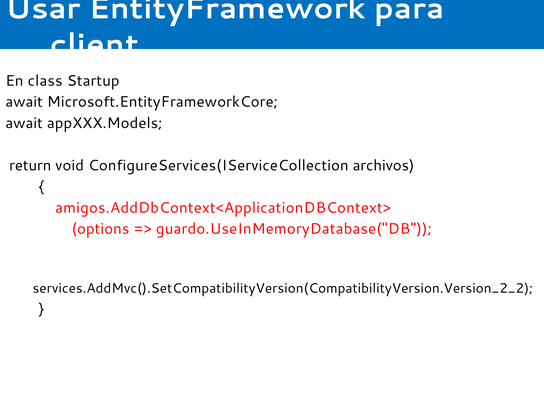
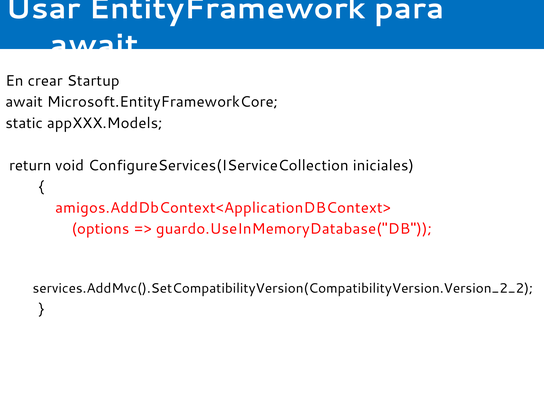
client at (94, 45): client -> await
class: class -> crear
await at (24, 123): await -> static
archivos: archivos -> iniciales
